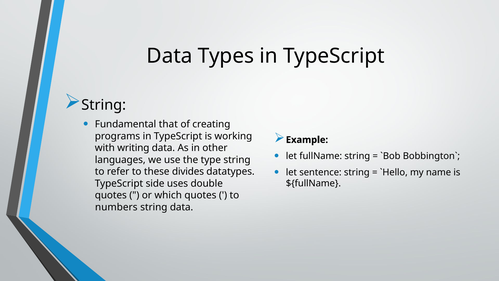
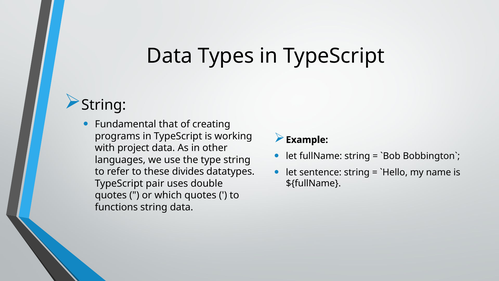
writing: writing -> project
side: side -> pair
numbers: numbers -> functions
